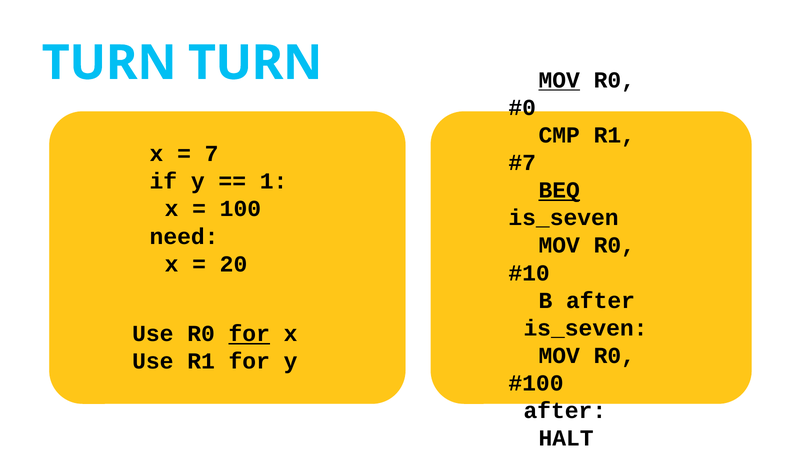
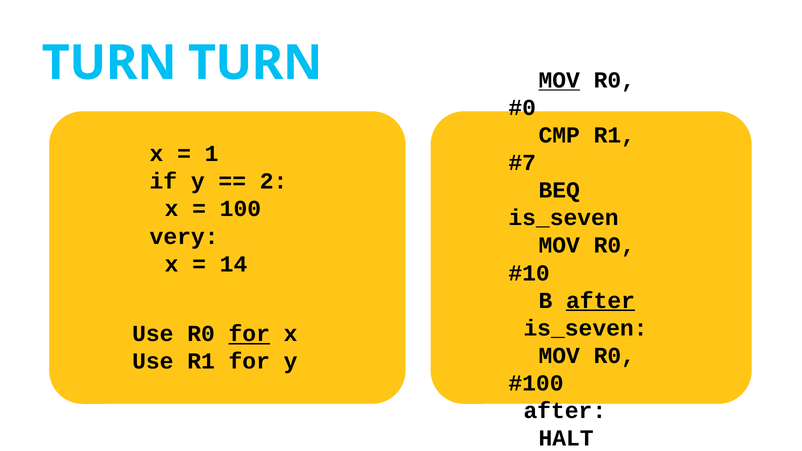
7: 7 -> 1
1: 1 -> 2
BEQ underline: present -> none
need: need -> very
20: 20 -> 14
after at (601, 301) underline: none -> present
